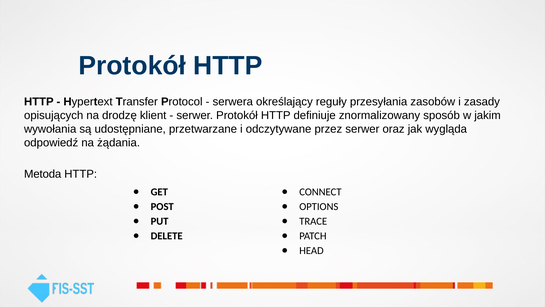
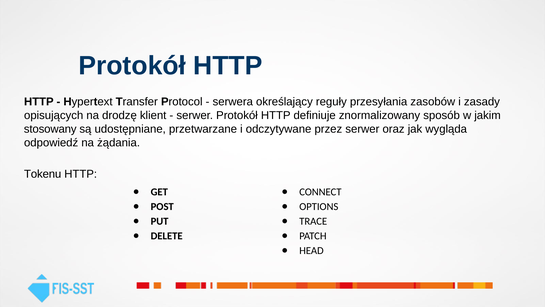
wywołania: wywołania -> stosowany
Metoda: Metoda -> Tokenu
